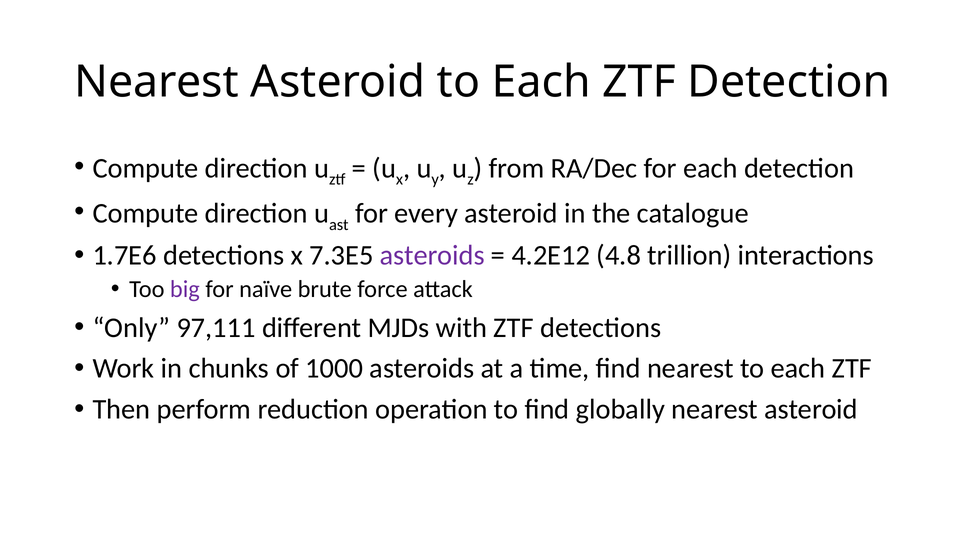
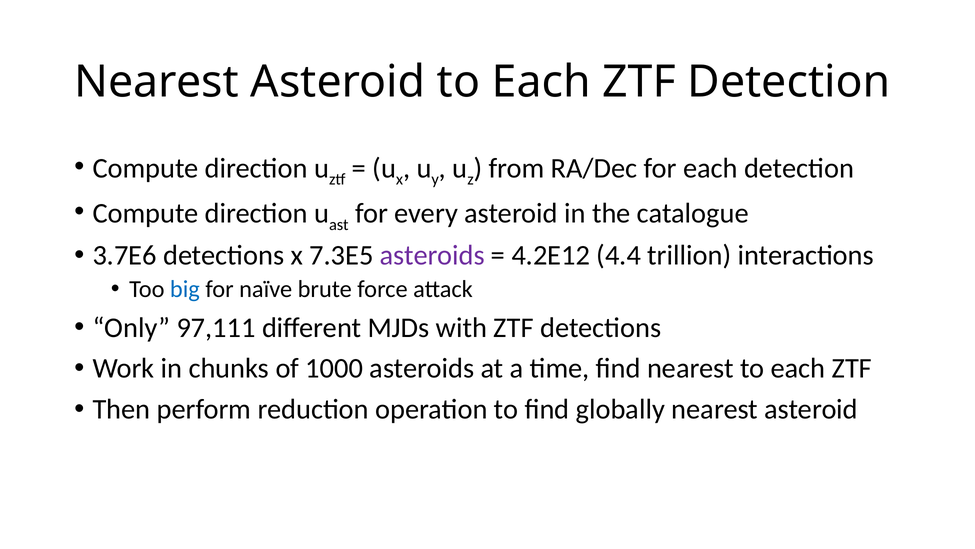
1.7E6: 1.7E6 -> 3.7E6
4.8: 4.8 -> 4.4
big colour: purple -> blue
